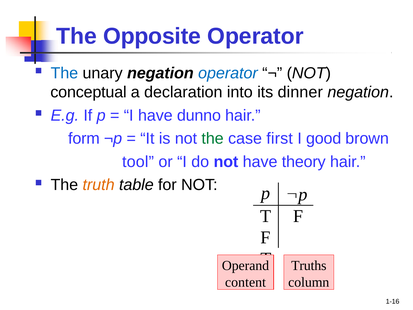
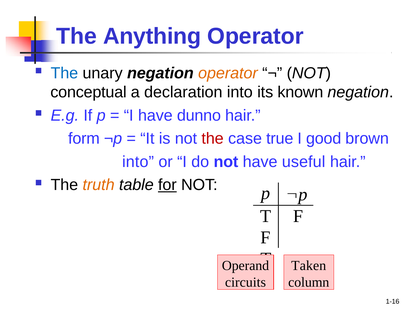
Opposite: Opposite -> Anything
operator at (228, 73) colour: blue -> orange
dinner: dinner -> known
the at (213, 139) colour: green -> red
first: first -> true
tool at (138, 162): tool -> into
theory: theory -> useful
for underline: none -> present
Truths: Truths -> Taken
content: content -> circuits
